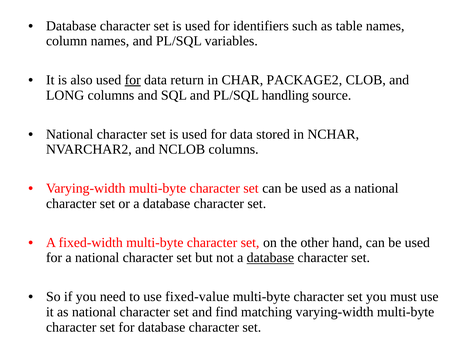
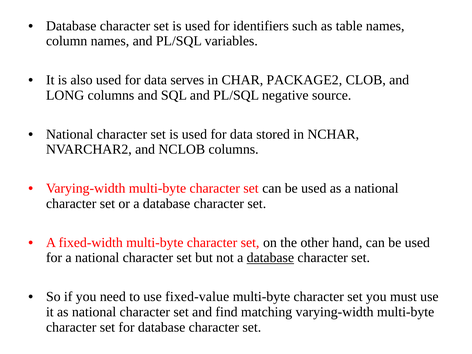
for at (133, 80) underline: present -> none
return: return -> serves
handling: handling -> negative
